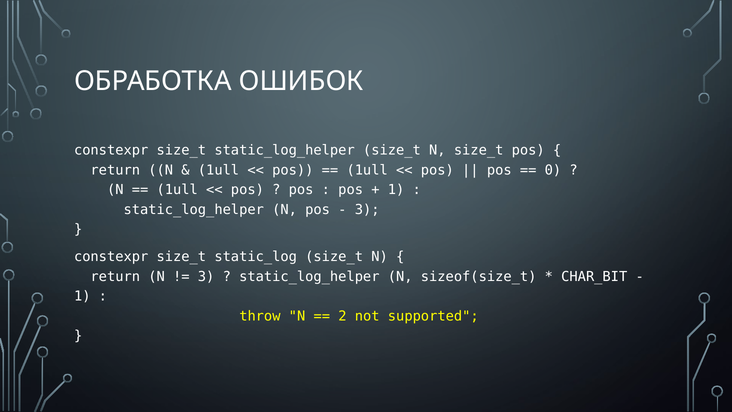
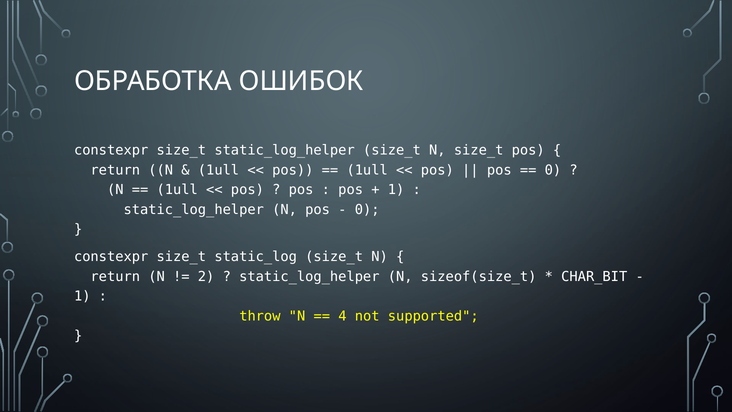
3 at (367, 210): 3 -> 0
3 at (206, 276): 3 -> 2
2: 2 -> 4
